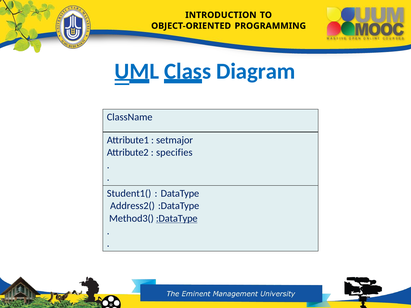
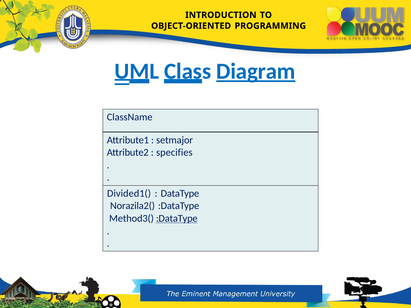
Diagram underline: none -> present
Student1(: Student1( -> Divided1(
Address2(: Address2( -> Norazila2(
